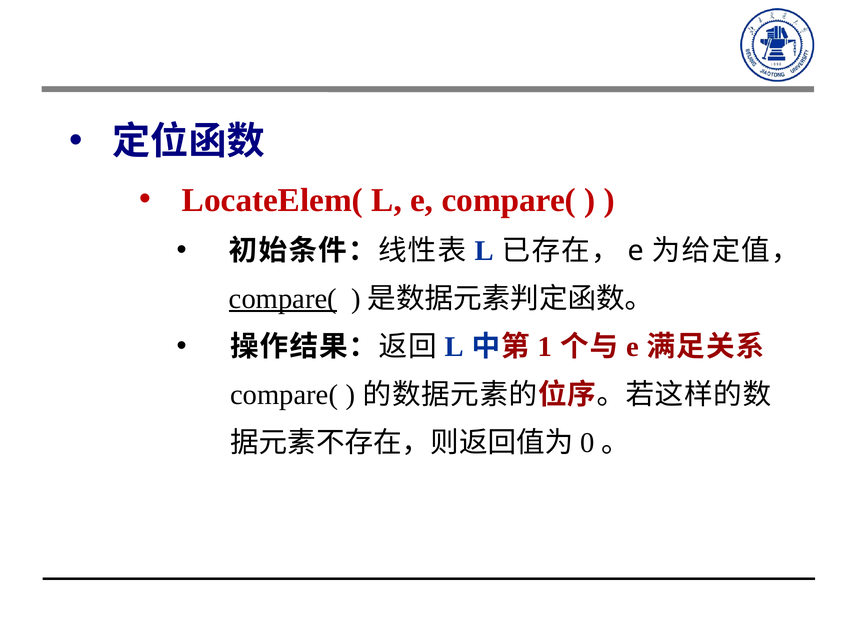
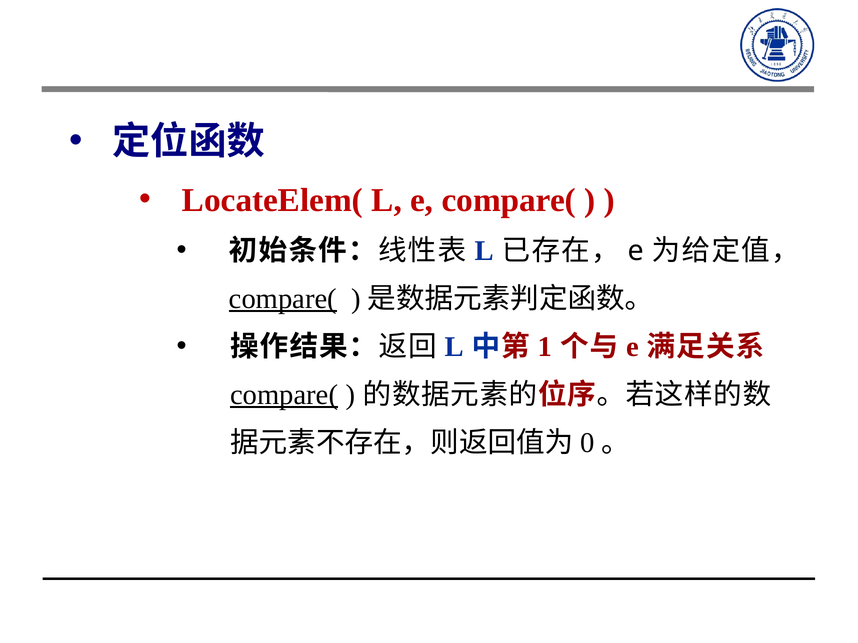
compare( at (284, 395) underline: none -> present
